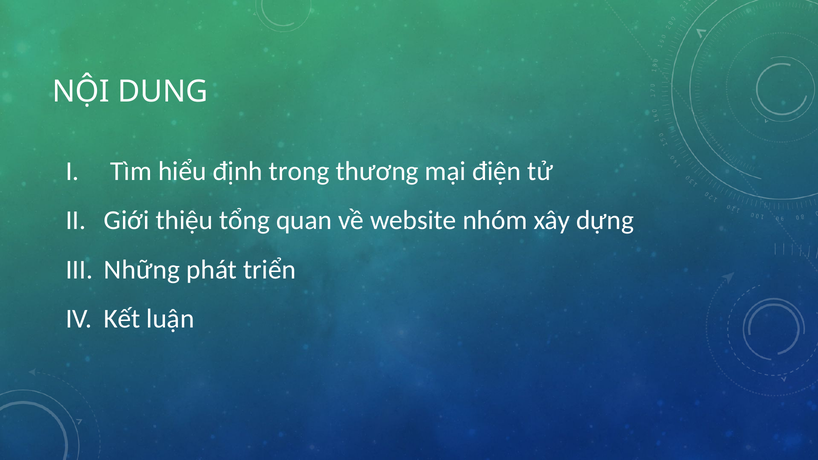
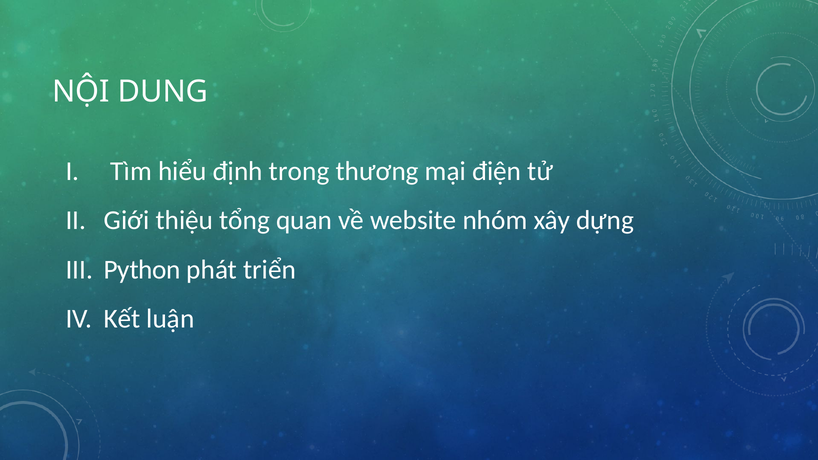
Những: Những -> Python
